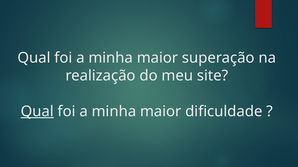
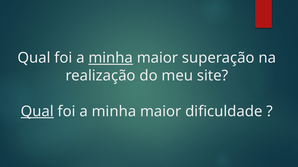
minha at (111, 58) underline: none -> present
